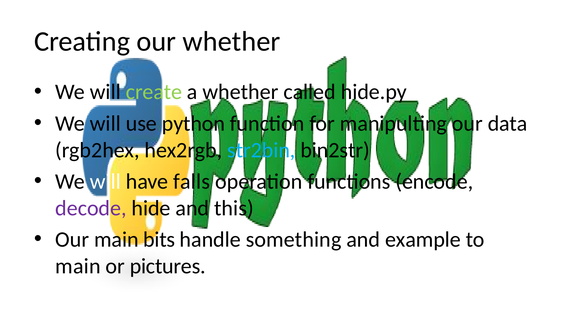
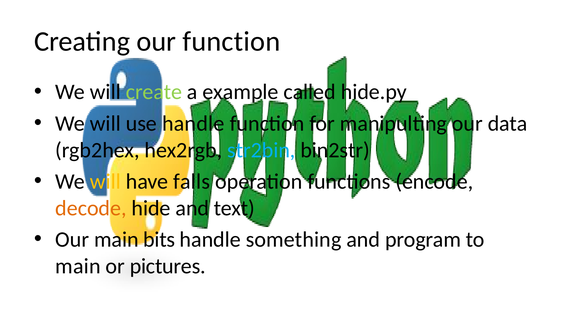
our whether: whether -> function
a whether: whether -> example
use python: python -> handle
will at (105, 182) colour: white -> yellow
decode colour: purple -> orange
this: this -> text
example: example -> program
